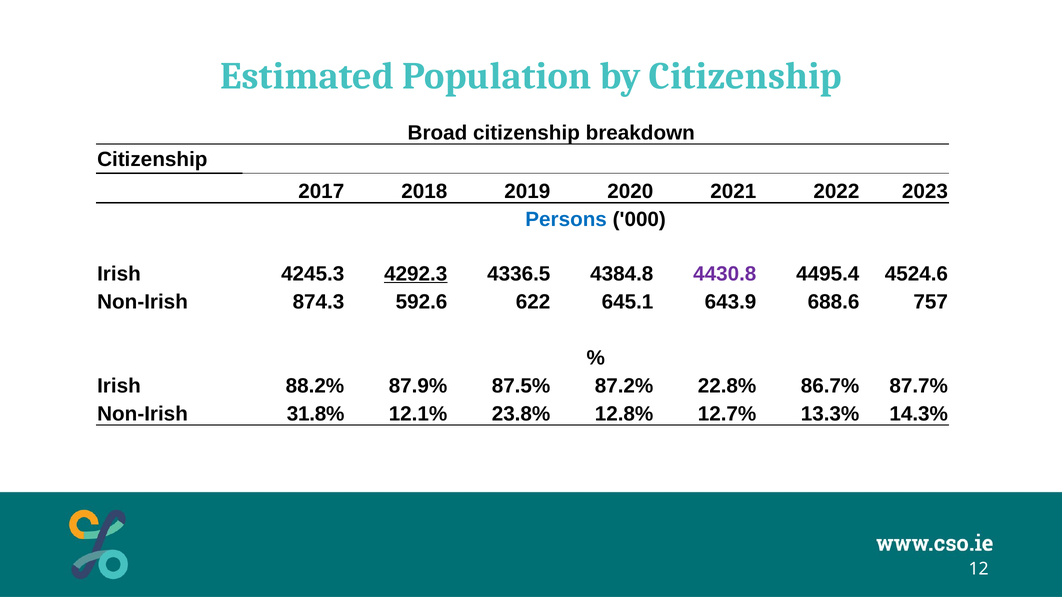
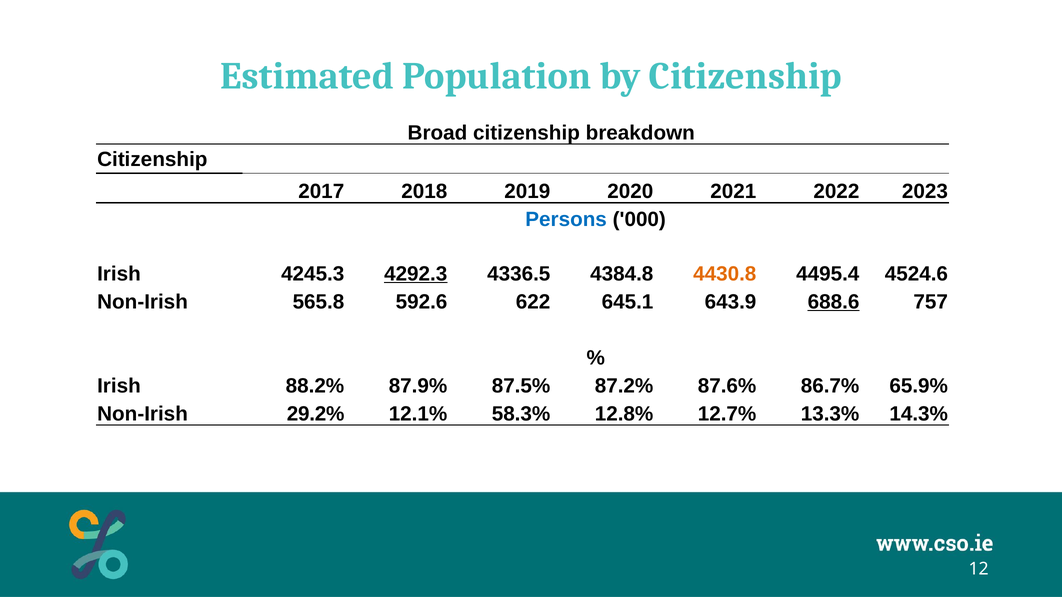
4430.8 colour: purple -> orange
874.3: 874.3 -> 565.8
688.6 underline: none -> present
22.8%: 22.8% -> 87.6%
87.7%: 87.7% -> 65.9%
31.8%: 31.8% -> 29.2%
23.8%: 23.8% -> 58.3%
